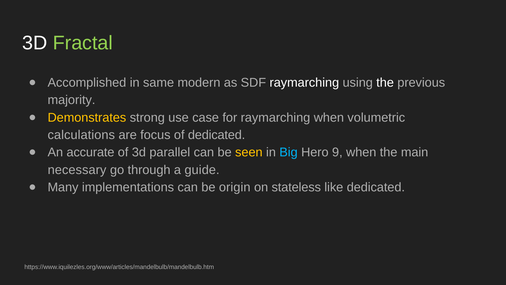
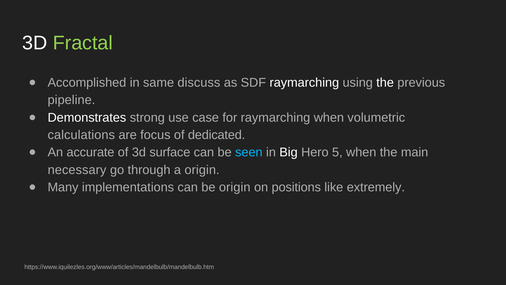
modern: modern -> discuss
majority: majority -> pipeline
Demonstrates colour: yellow -> white
parallel: parallel -> surface
seen colour: yellow -> light blue
Big colour: light blue -> white
9: 9 -> 5
a guide: guide -> origin
stateless: stateless -> positions
like dedicated: dedicated -> extremely
